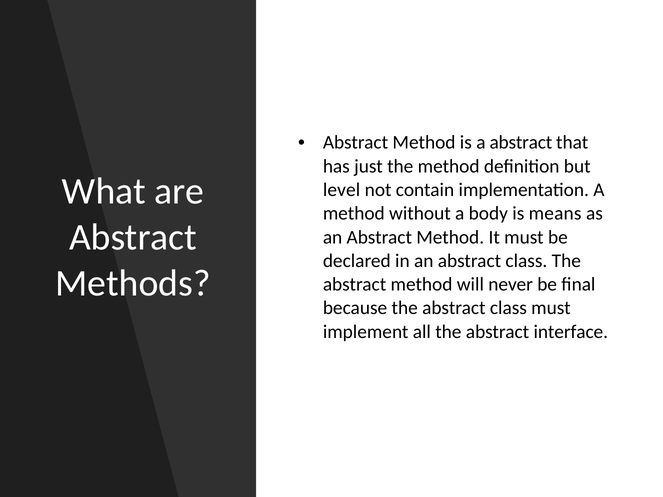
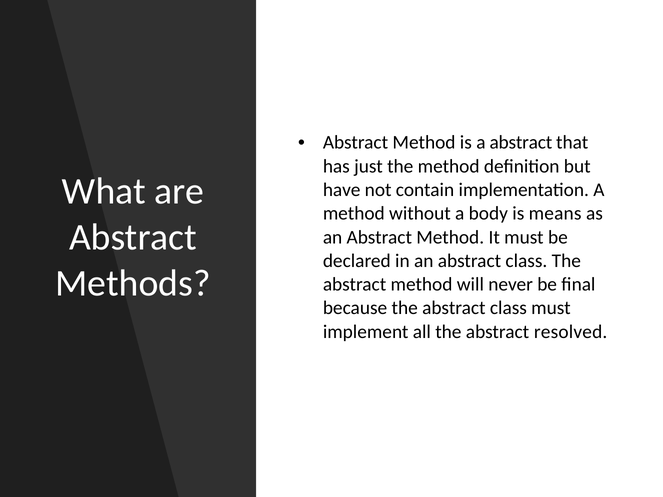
level: level -> have
interface: interface -> resolved
